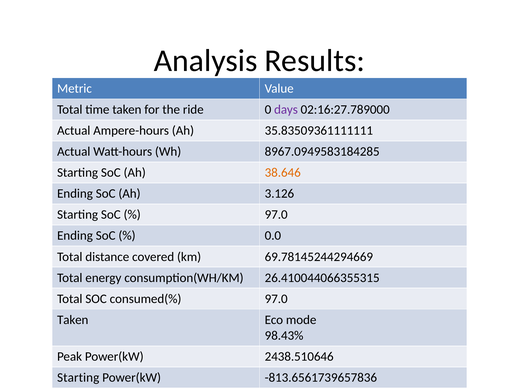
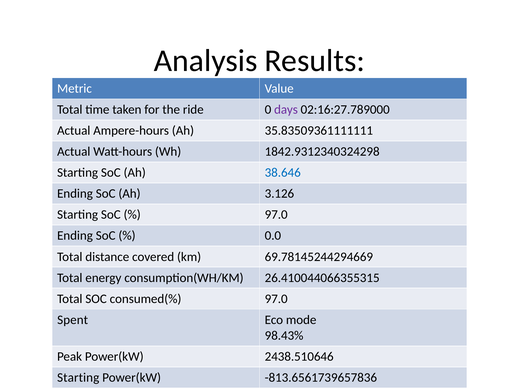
8967.0949583184285: 8967.0949583184285 -> 1842.9312340324298
38.646 colour: orange -> blue
Taken at (73, 320): Taken -> Spent
